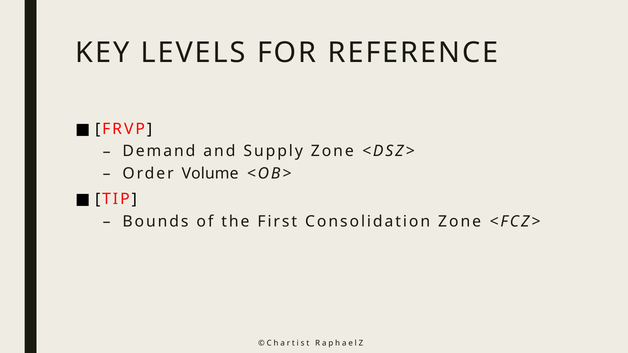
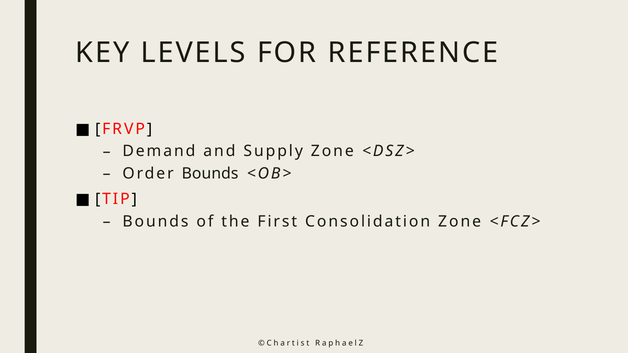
Order Volume: Volume -> Bounds
